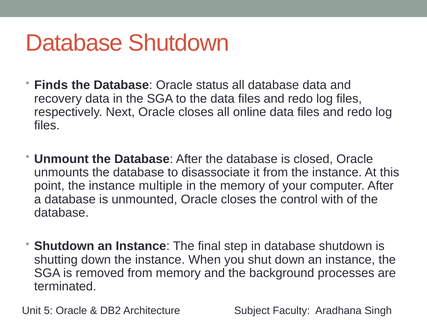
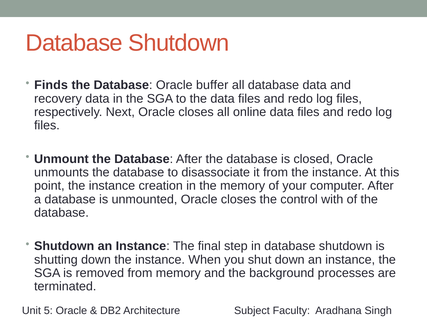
status: status -> buffer
multiple: multiple -> creation
